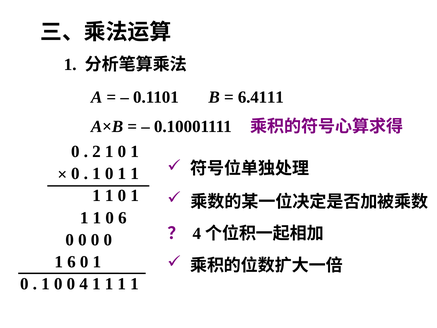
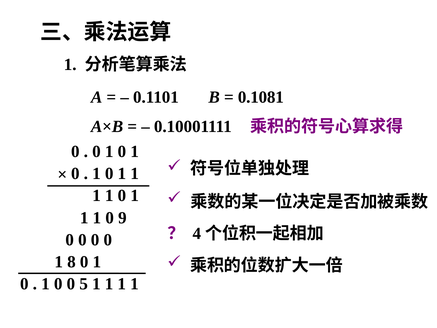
6.4111: 6.4111 -> 0.1081
2 at (96, 151): 2 -> 0
0 6: 6 -> 9
1 6: 6 -> 8
0 4: 4 -> 5
